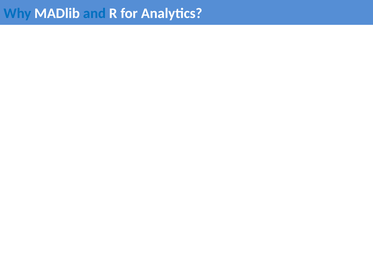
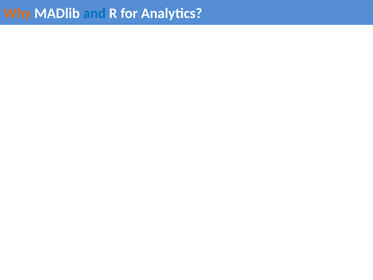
Why colour: blue -> orange
